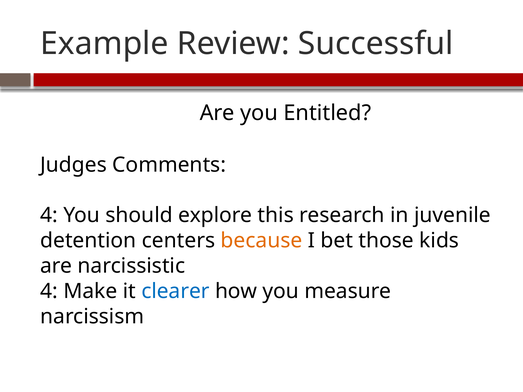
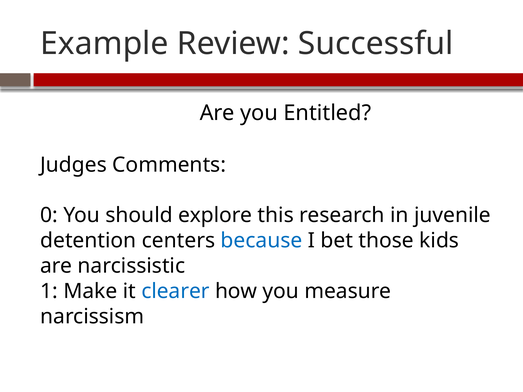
4 at (49, 216): 4 -> 0
because colour: orange -> blue
4 at (49, 291): 4 -> 1
